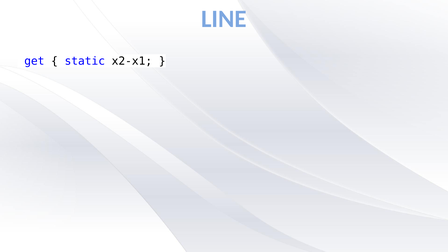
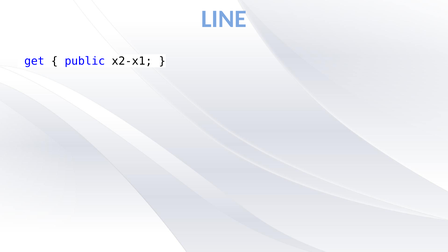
static: static -> public
